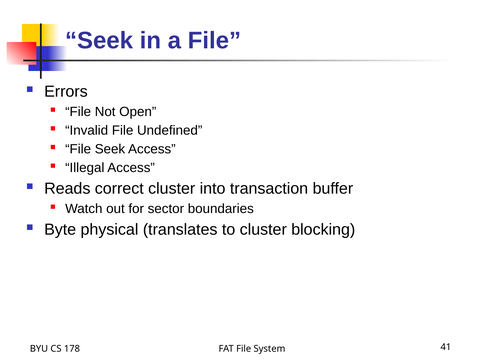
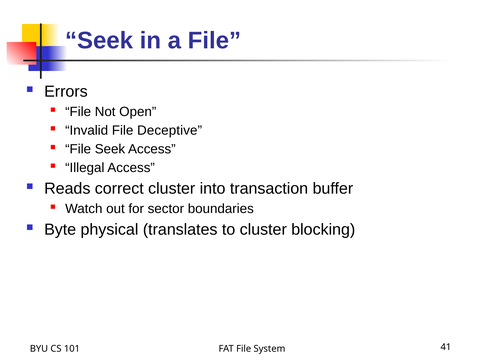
Undefined: Undefined -> Deceptive
178: 178 -> 101
